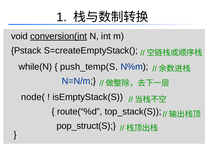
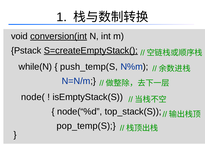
S=createEmptyStack( underline: none -> present
route(“%d: route(“%d -> node(“%d
pop_struct(S: pop_struct(S -> pop_temp(S
